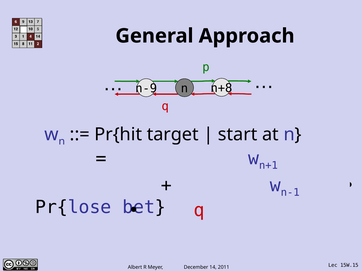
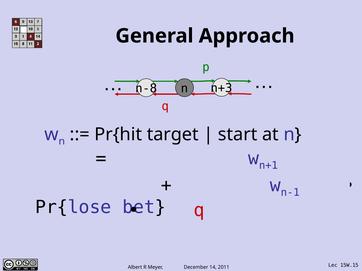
n-9: n-9 -> n-8
n+8: n+8 -> n+3
